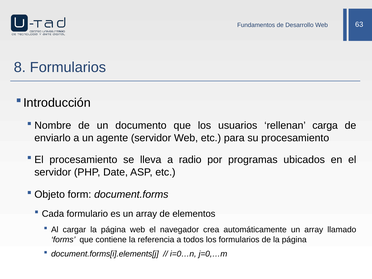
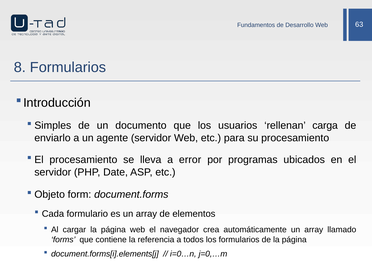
Nombre: Nombre -> Simples
radio: radio -> error
